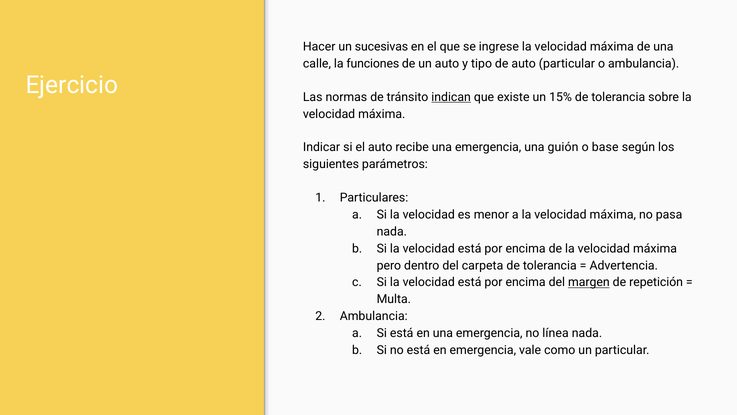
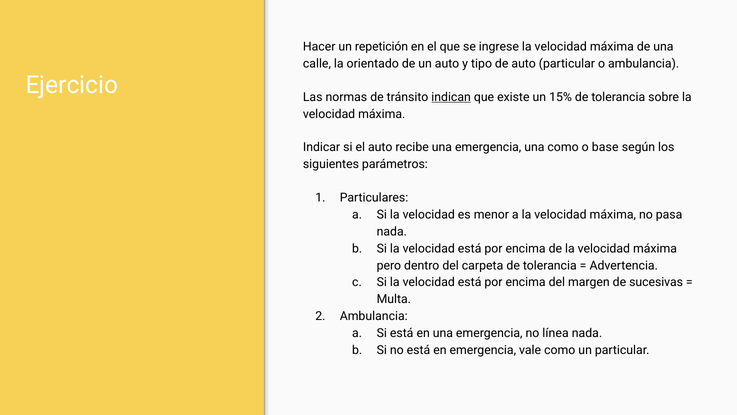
sucesivas: sucesivas -> repetición
funciones: funciones -> orientado
una guión: guión -> como
margen underline: present -> none
repetición: repetición -> sucesivas
